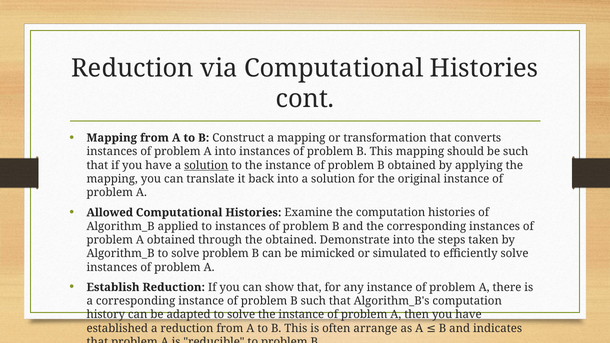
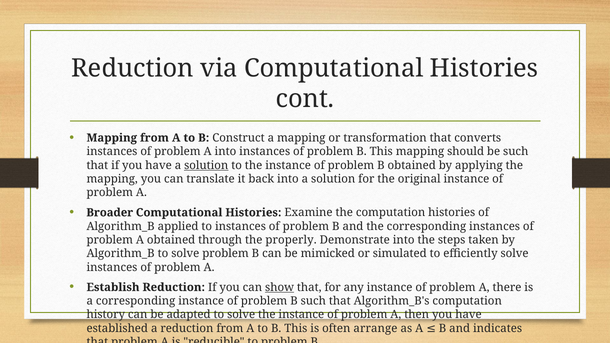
Allowed: Allowed -> Broader
the obtained: obtained -> properly
show underline: none -> present
